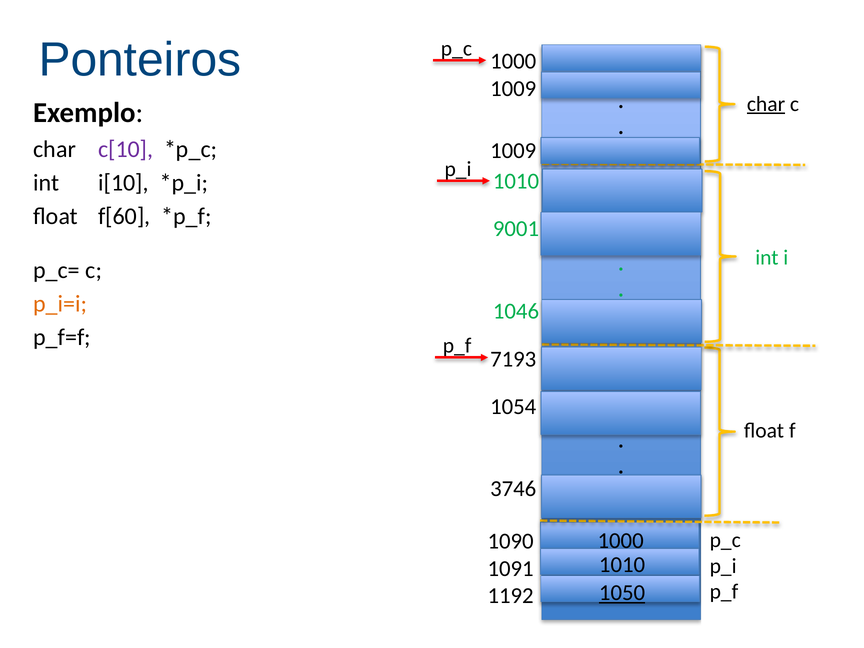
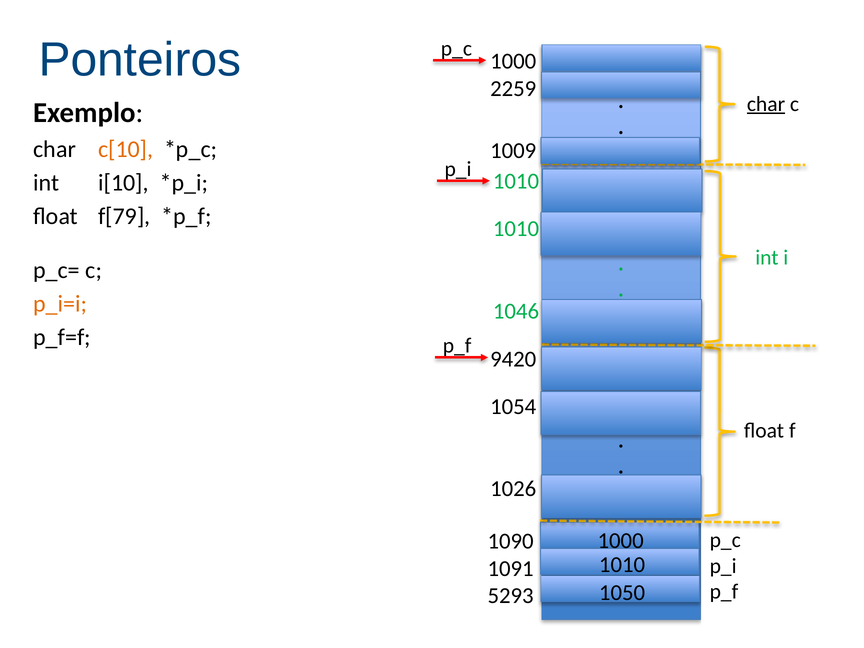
1009 at (513, 89): 1009 -> 2259
c[10 colour: purple -> orange
f[60: f[60 -> f[79
9001 at (516, 229): 9001 -> 1010
7193: 7193 -> 9420
3746: 3746 -> 1026
1050 underline: present -> none
1192: 1192 -> 5293
